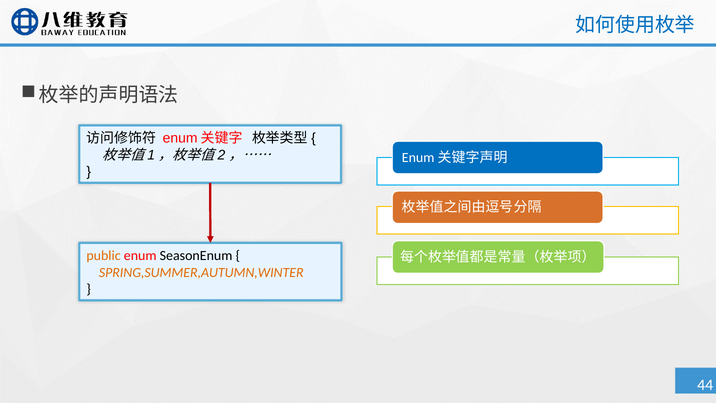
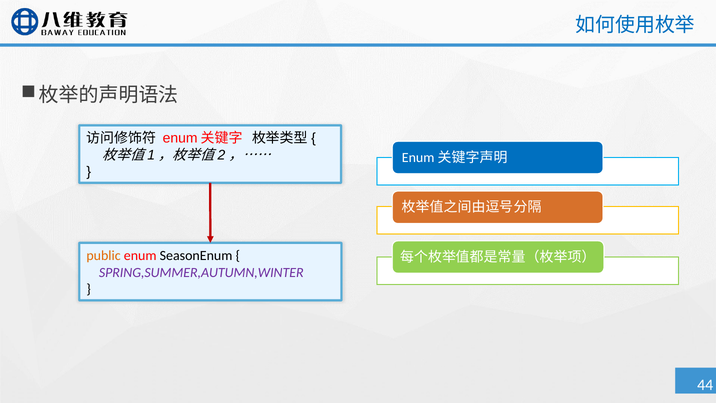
SPRING,SUMMER,AUTUMN,WINTER colour: orange -> purple
